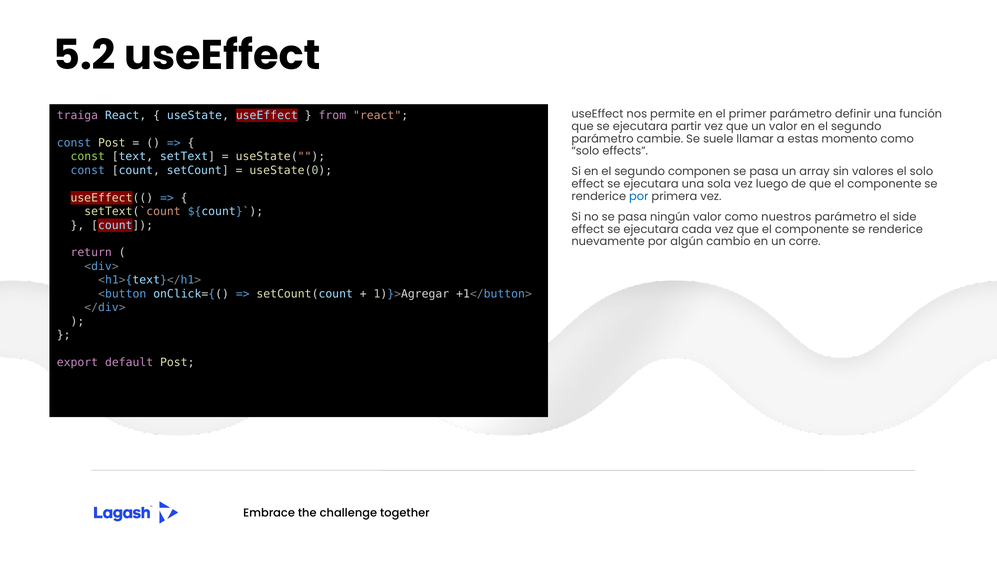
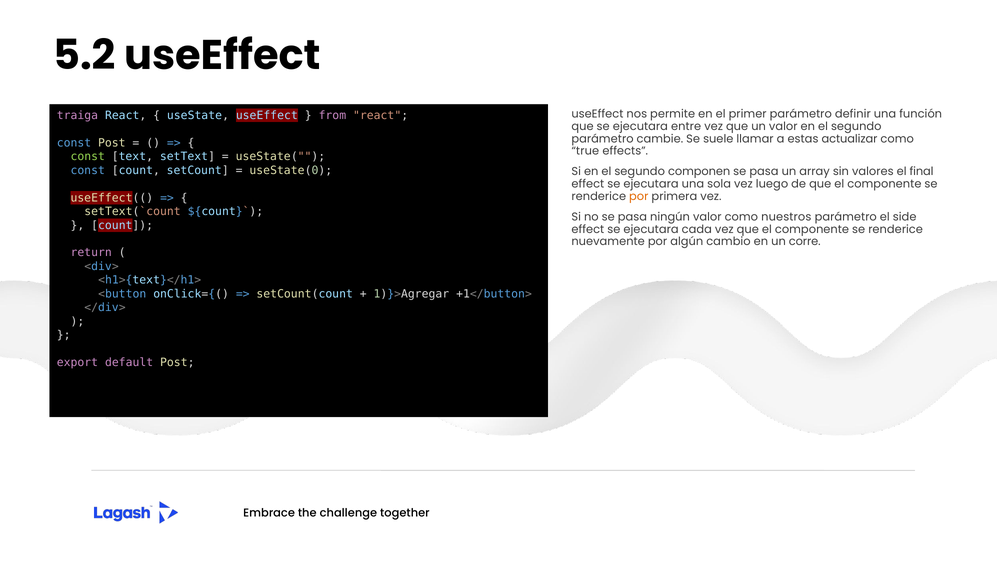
partir: partir -> entre
momento: momento -> actualizar
solo at (585, 151): solo -> true
el solo: solo -> final
por at (639, 196) colour: blue -> orange
